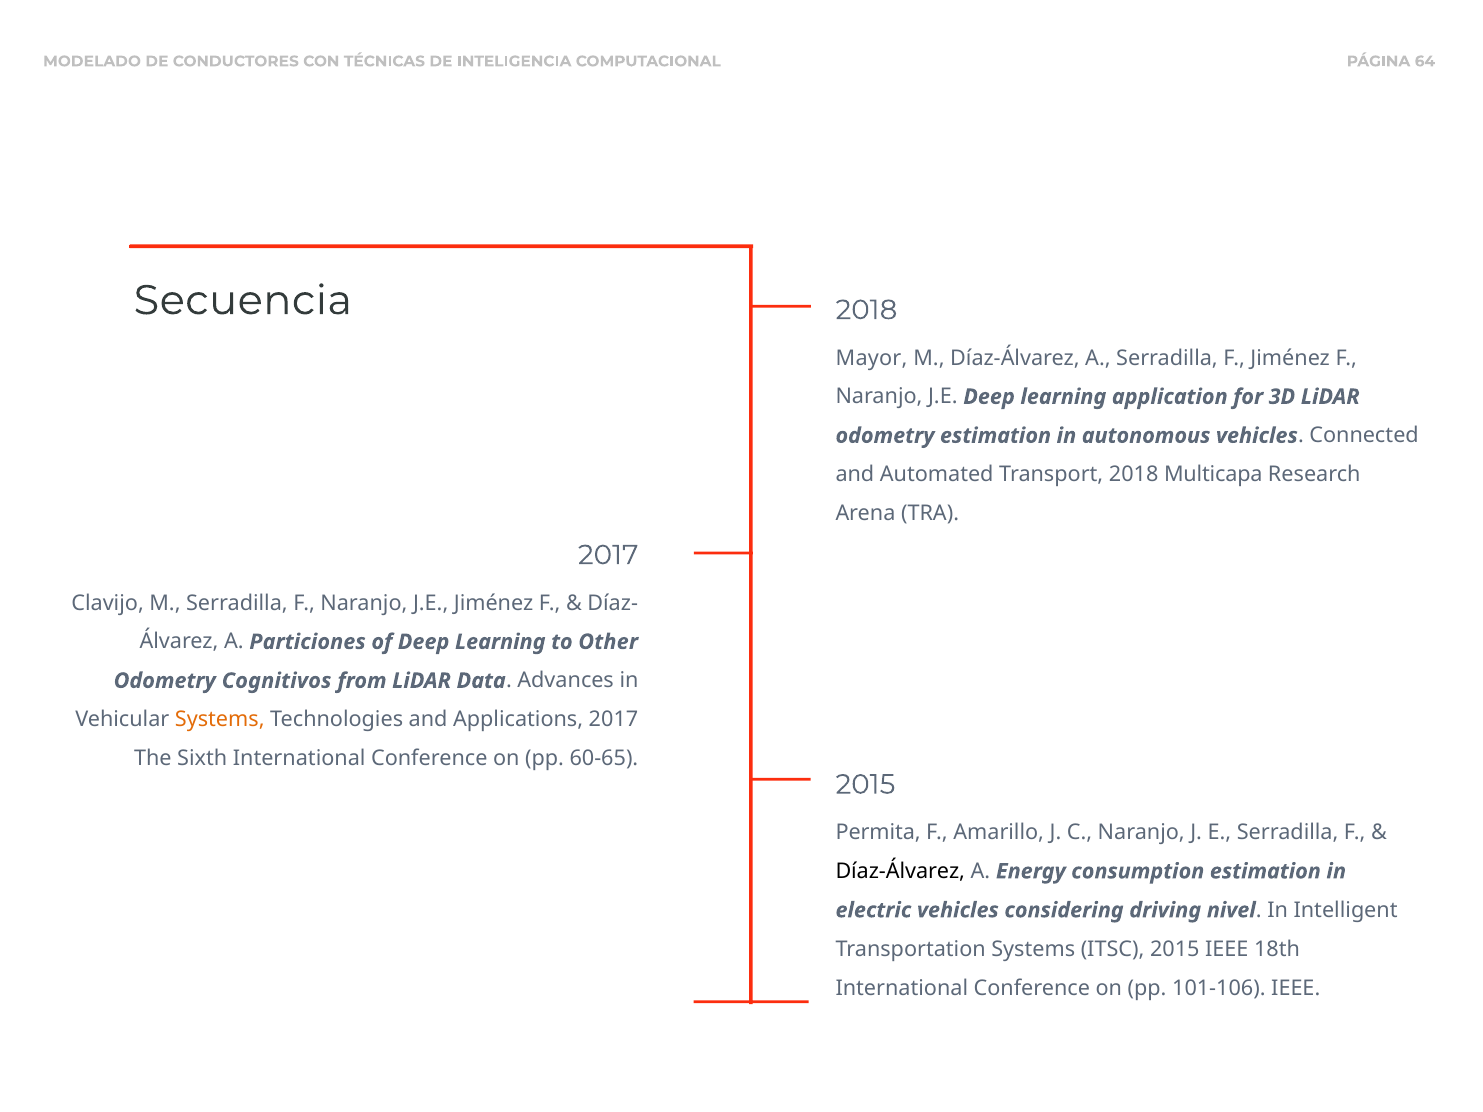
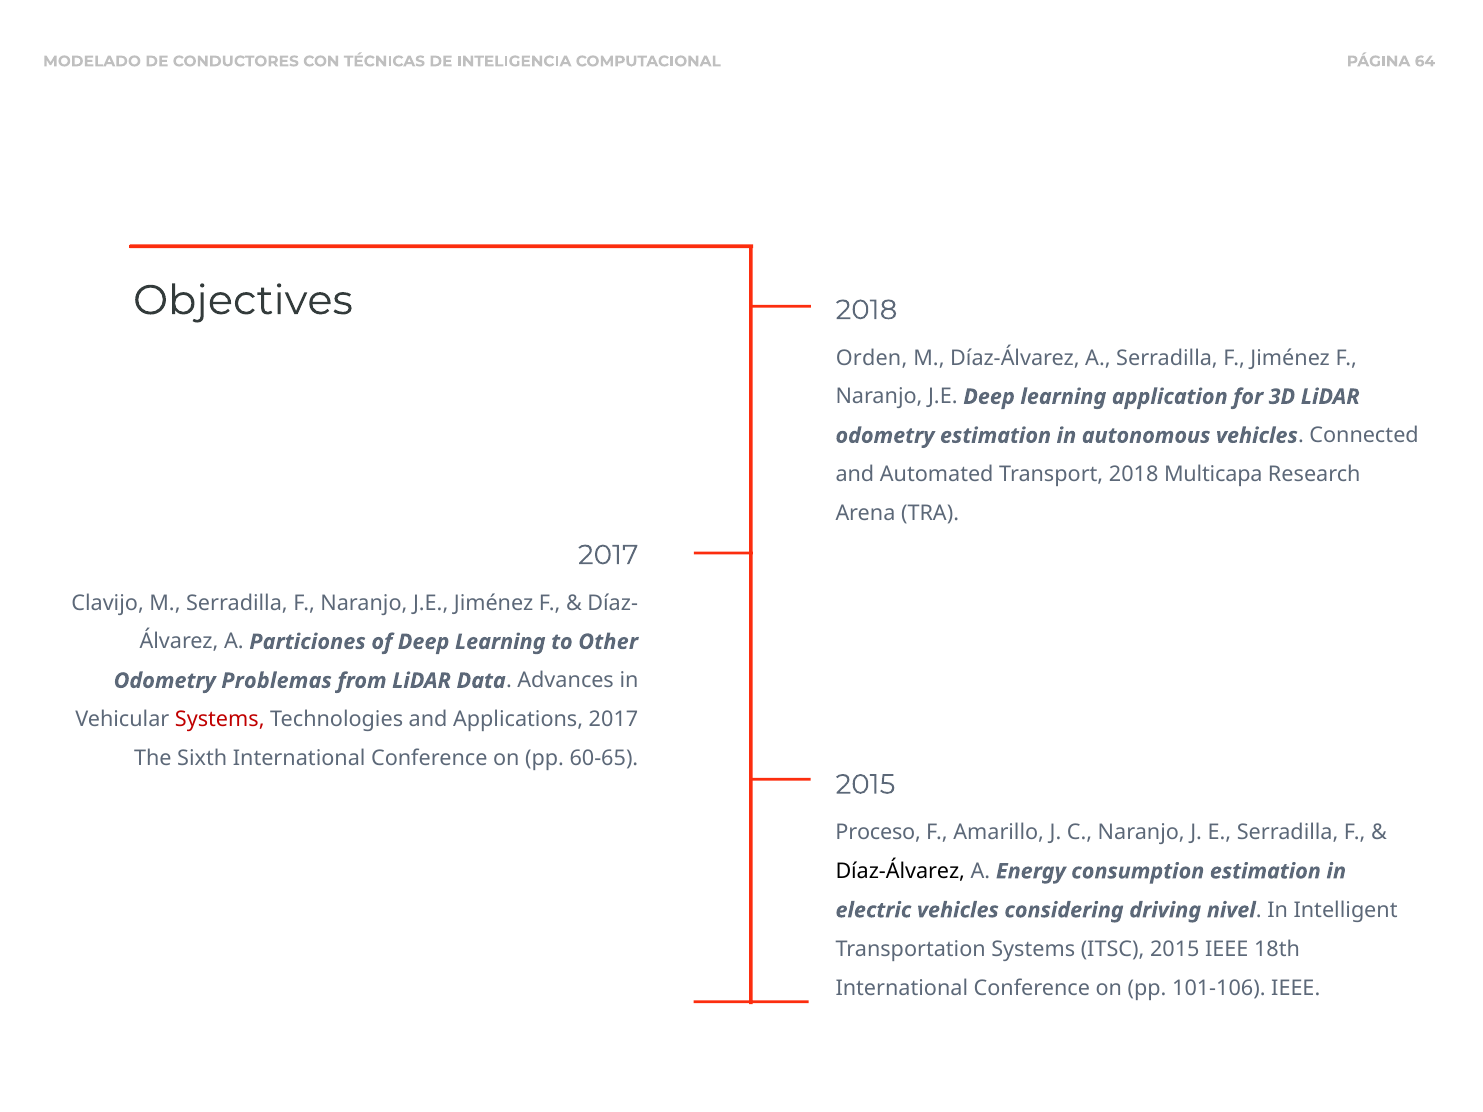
Secuencia: Secuencia -> Objectives
Mayor: Mayor -> Orden
Cognitivos: Cognitivos -> Problemas
Systems at (220, 720) colour: orange -> red
Permita: Permita -> Proceso
